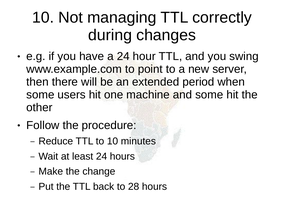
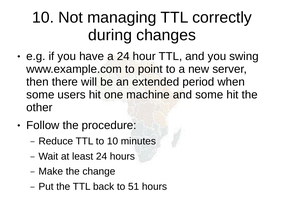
28: 28 -> 51
